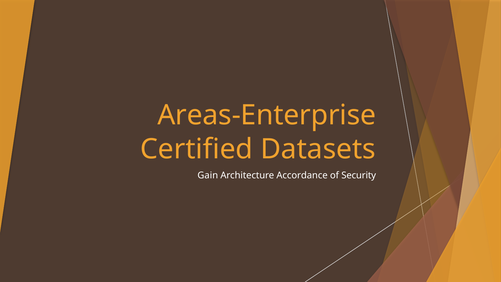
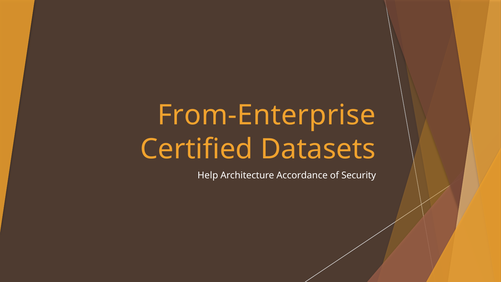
Areas-Enterprise: Areas-Enterprise -> From-Enterprise
Gain: Gain -> Help
